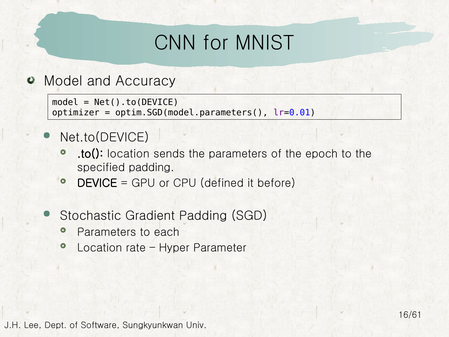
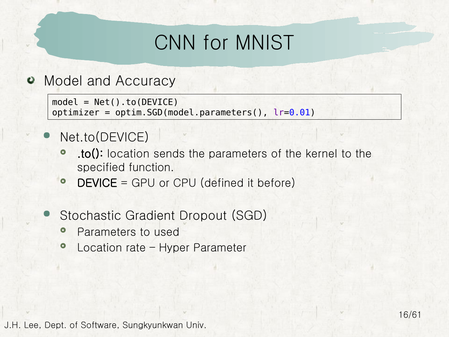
epoch: epoch -> kernel
specified padding: padding -> function
Gradient Padding: Padding -> Dropout
each: each -> used
